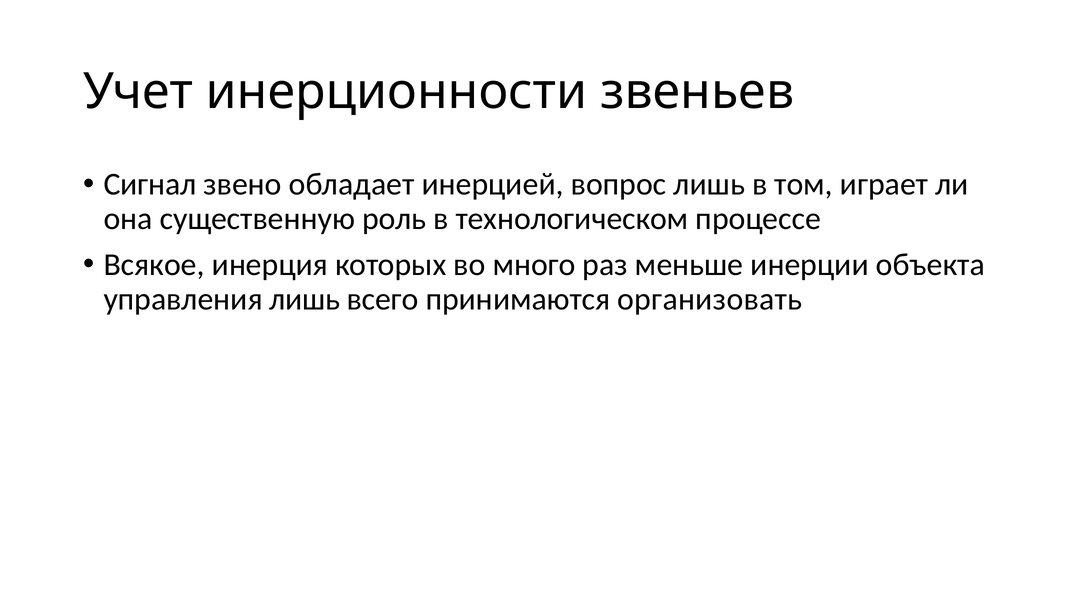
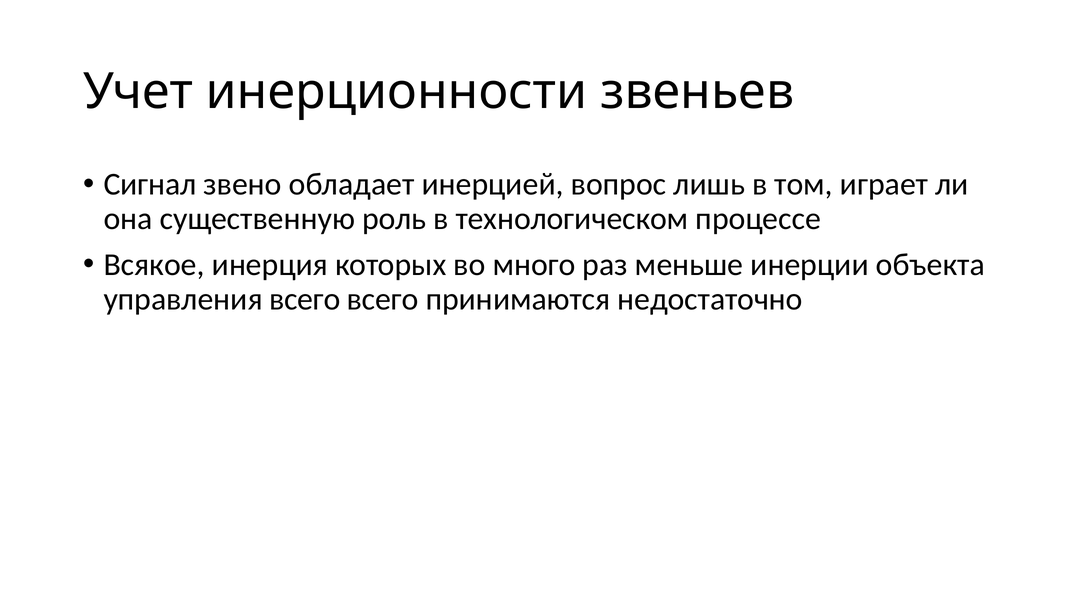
управления лишь: лишь -> всего
организовать: организовать -> недостаточно
